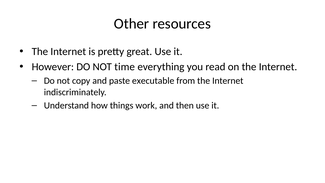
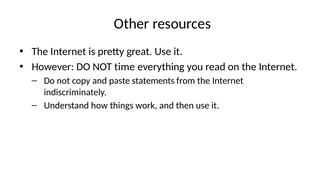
executable: executable -> statements
